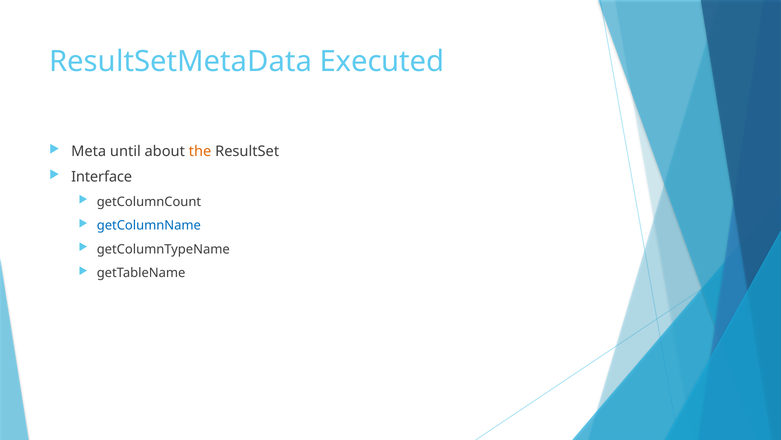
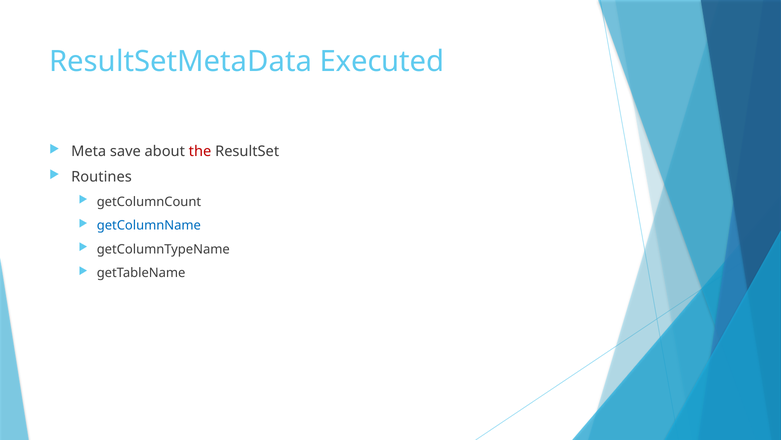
until: until -> save
the colour: orange -> red
Interface: Interface -> Routines
